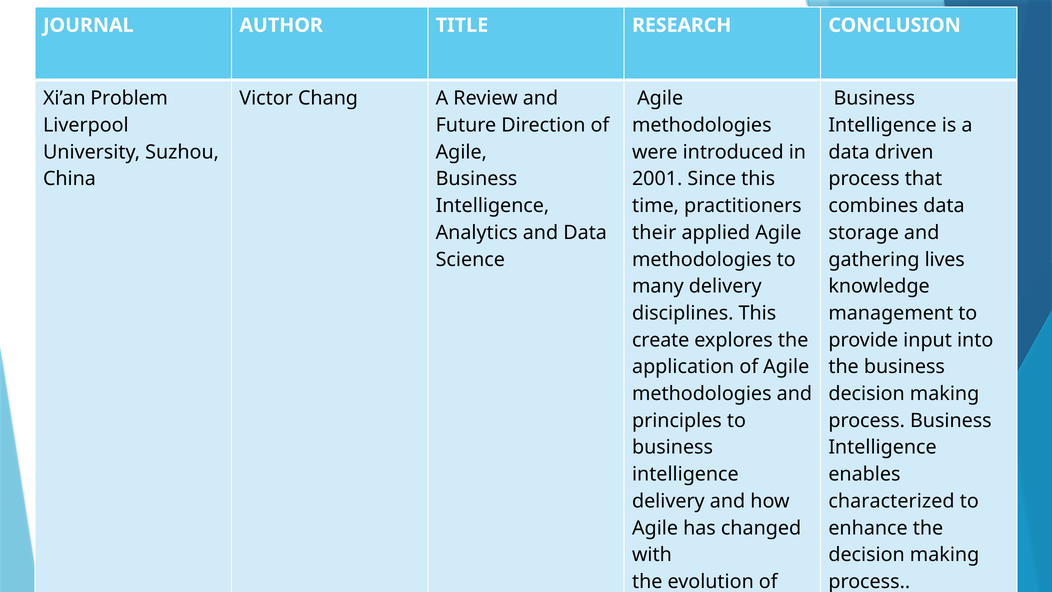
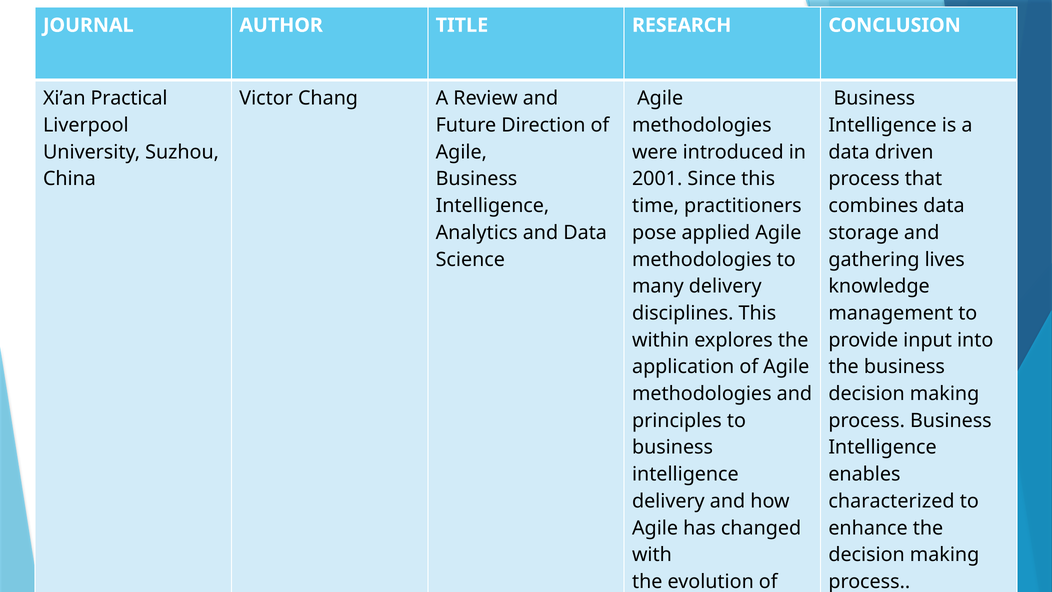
Problem: Problem -> Practical
their: their -> pose
create: create -> within
